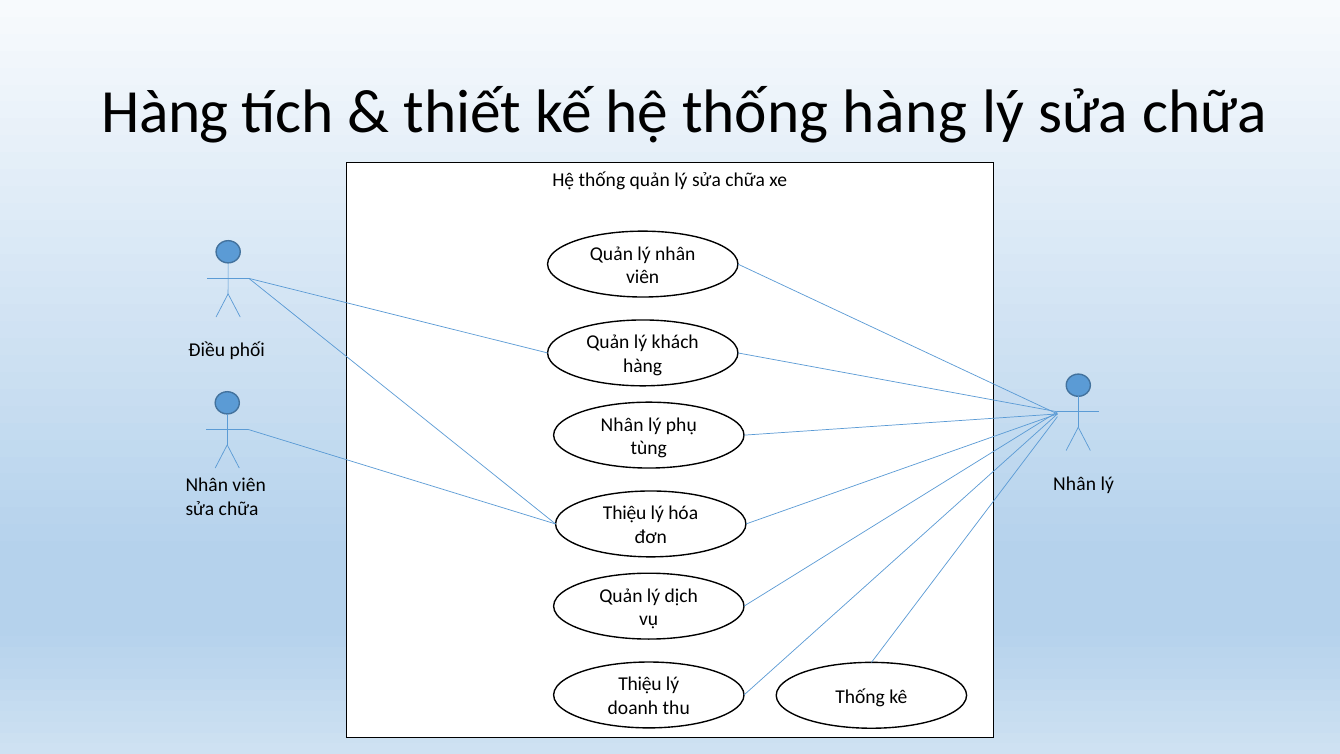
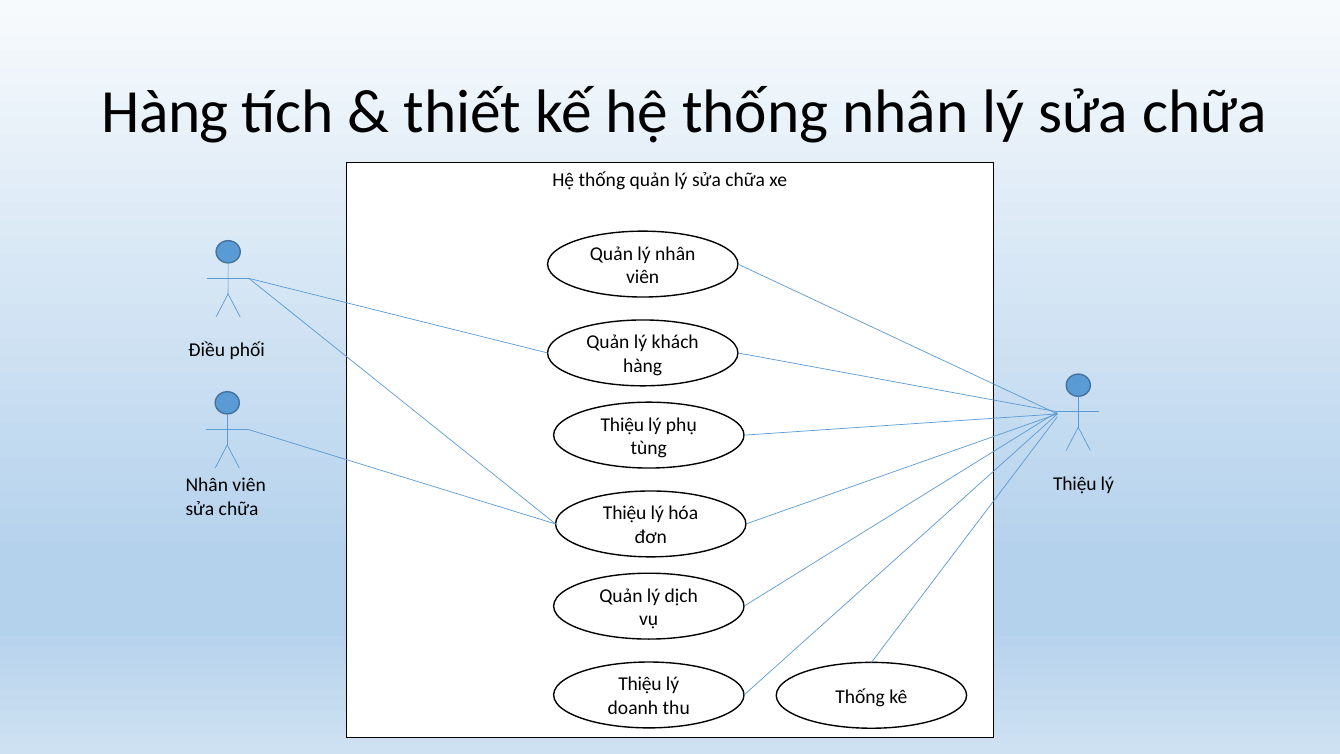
thống hàng: hàng -> nhân
Nhân at (622, 425): Nhân -> Thiệu
Nhân at (1075, 484): Nhân -> Thiệu
